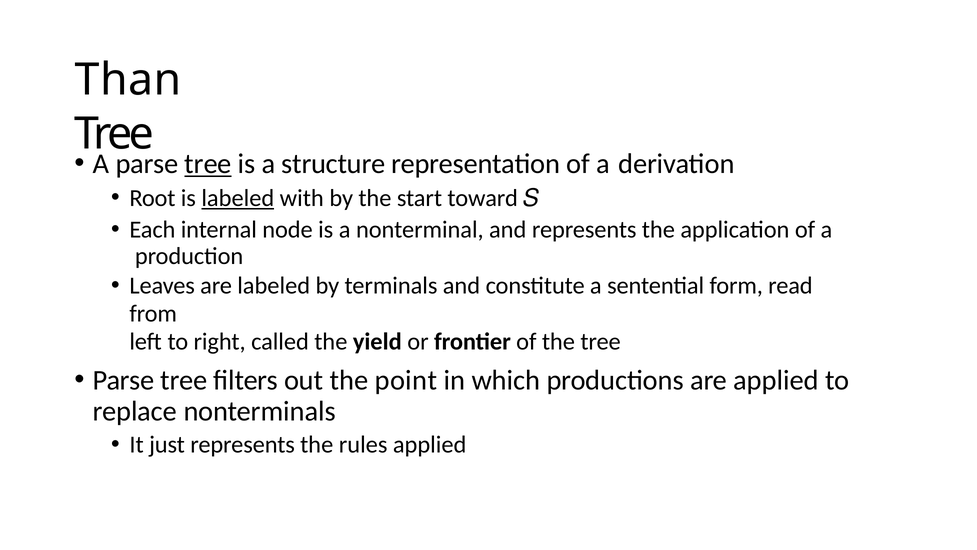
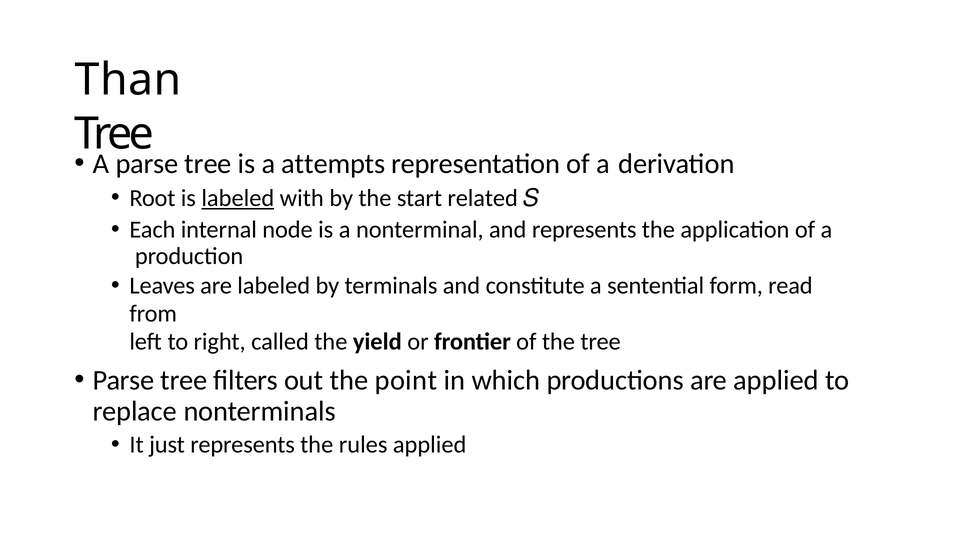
tree at (208, 164) underline: present -> none
structure: structure -> attempts
toward: toward -> related
